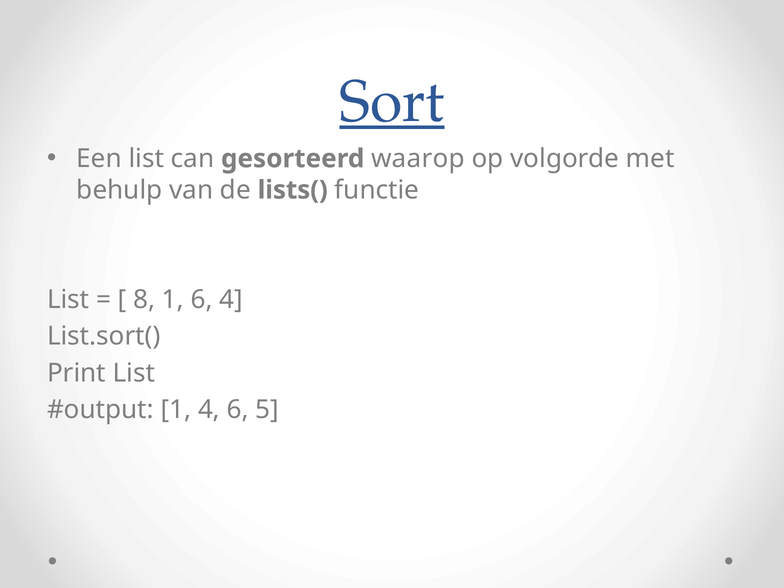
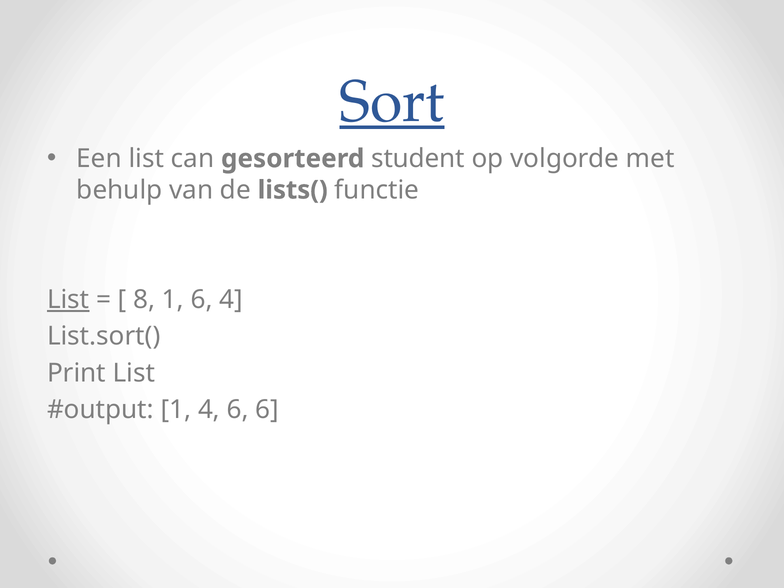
waarop: waarop -> student
List at (68, 300) underline: none -> present
6 5: 5 -> 6
